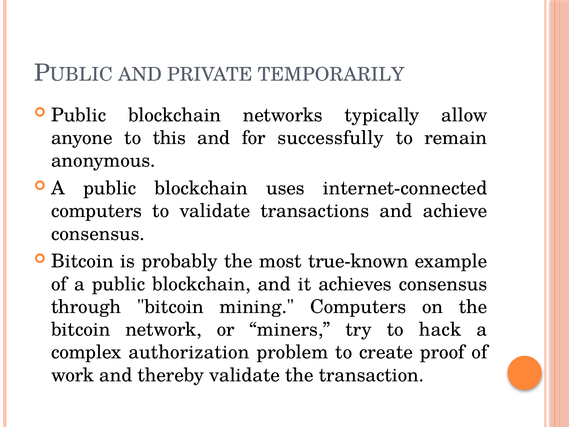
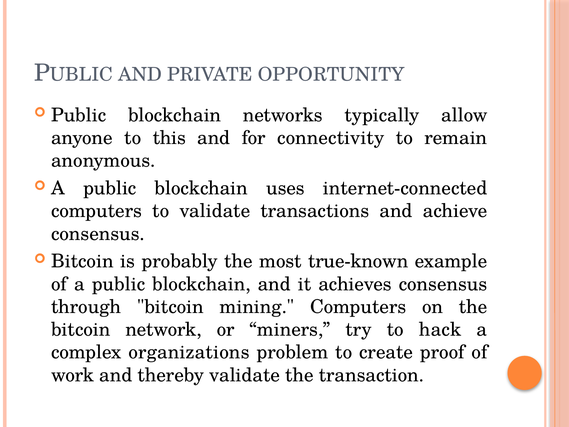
TEMPORARILY: TEMPORARILY -> OPPORTUNITY
successfully: successfully -> connectivity
authorization: authorization -> organizations
